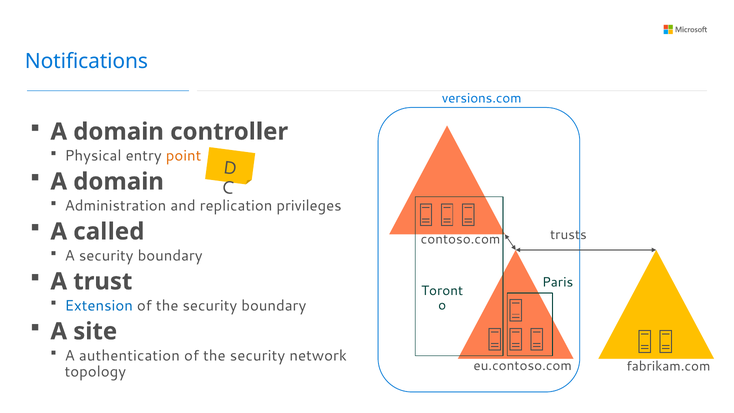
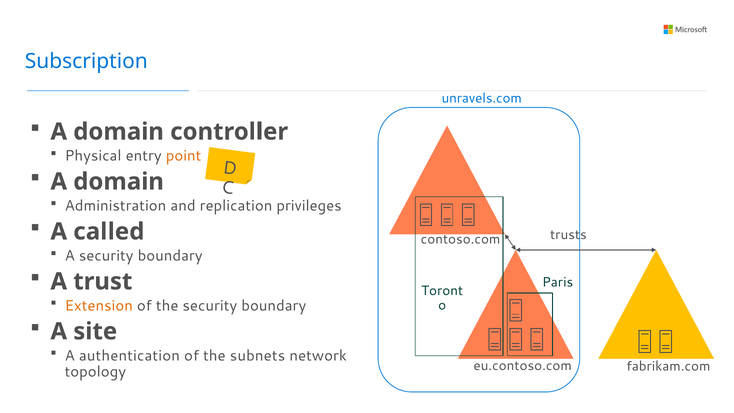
Notifications: Notifications -> Subscription
versions.com: versions.com -> unravels.com
Extension colour: blue -> orange
security at (258, 355): security -> subnets
